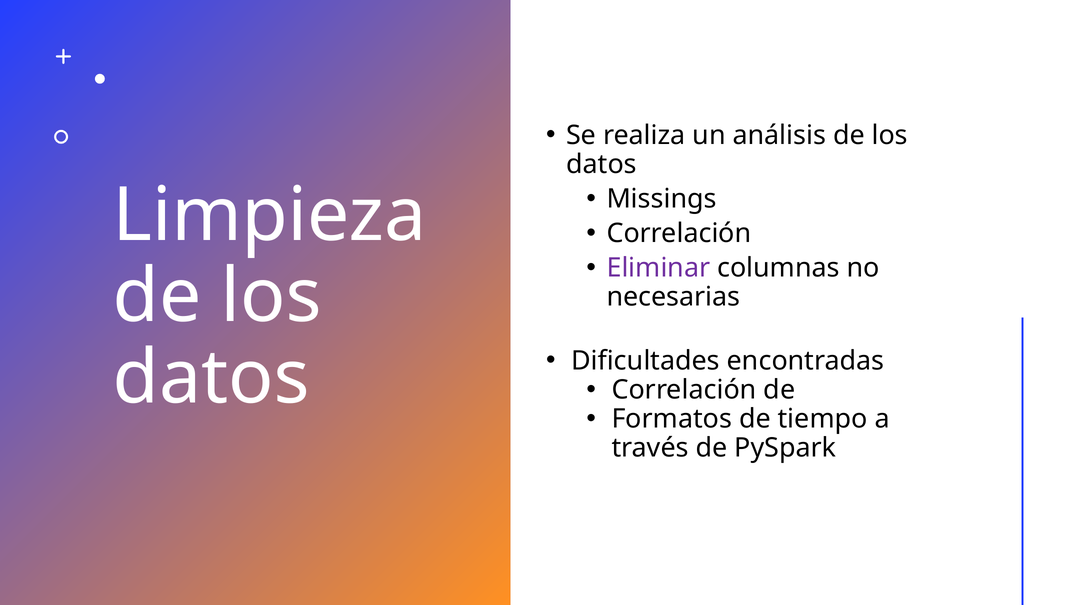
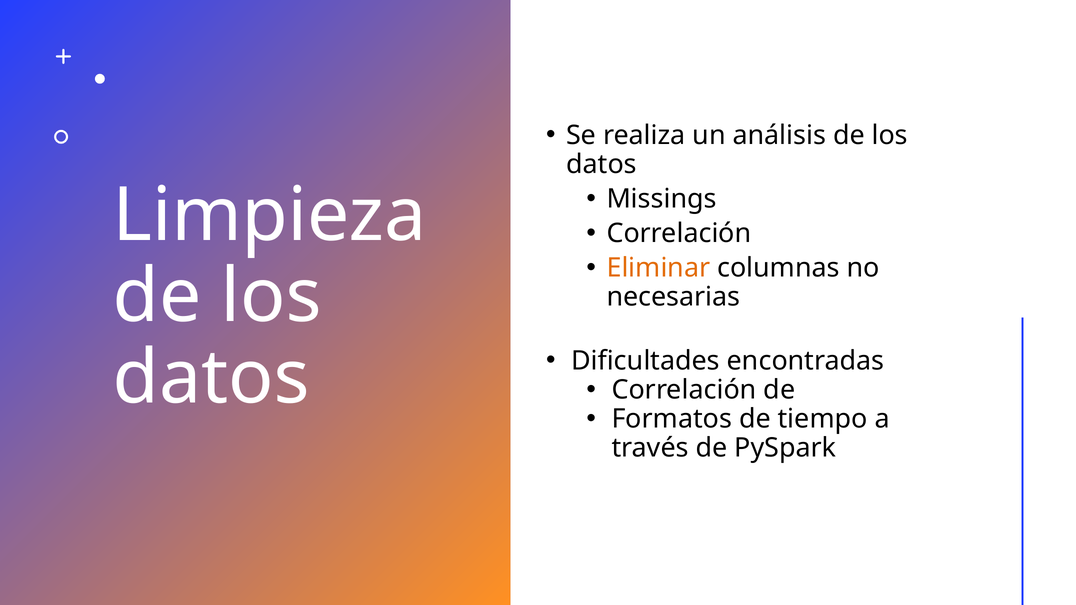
Eliminar colour: purple -> orange
